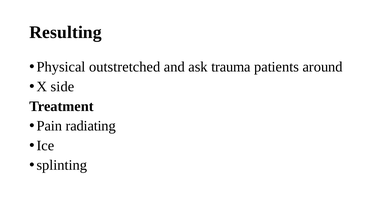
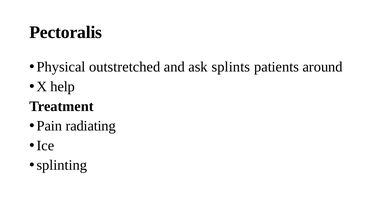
Resulting: Resulting -> Pectoralis
trauma: trauma -> splints
side: side -> help
